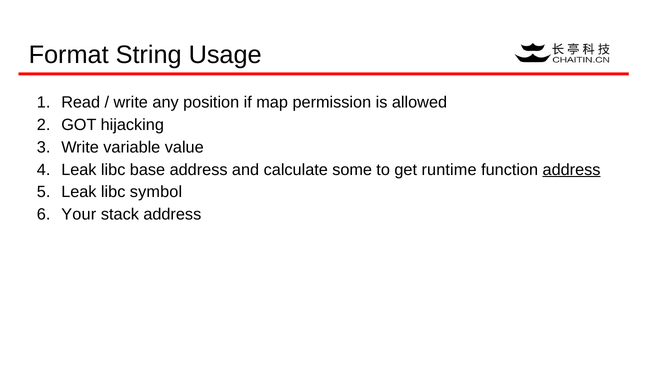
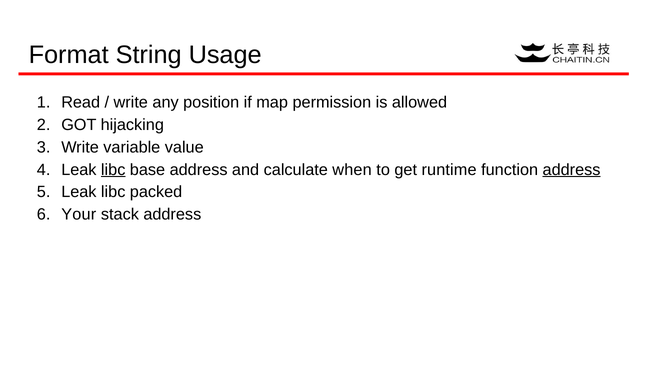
libc at (113, 170) underline: none -> present
some: some -> when
symbol: symbol -> packed
